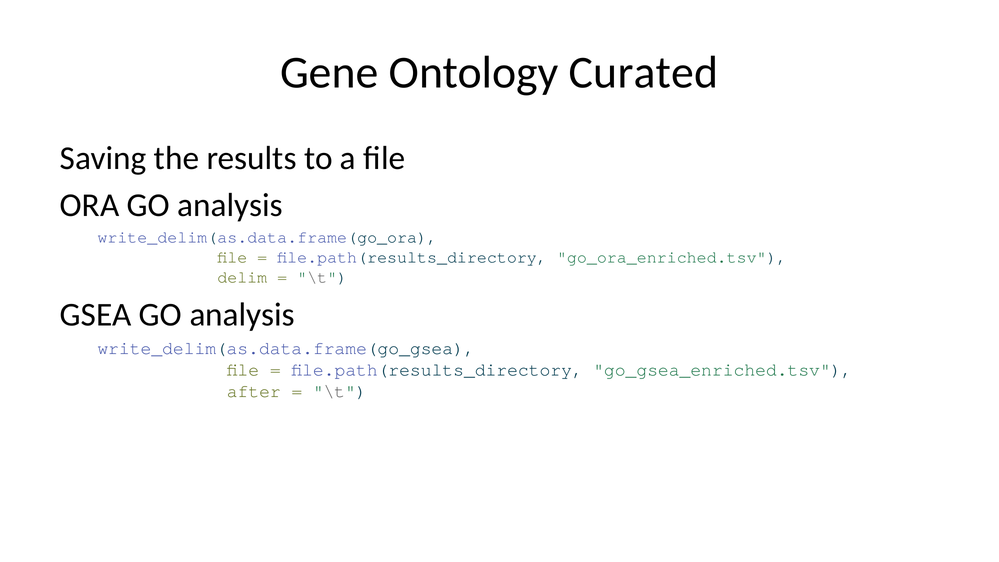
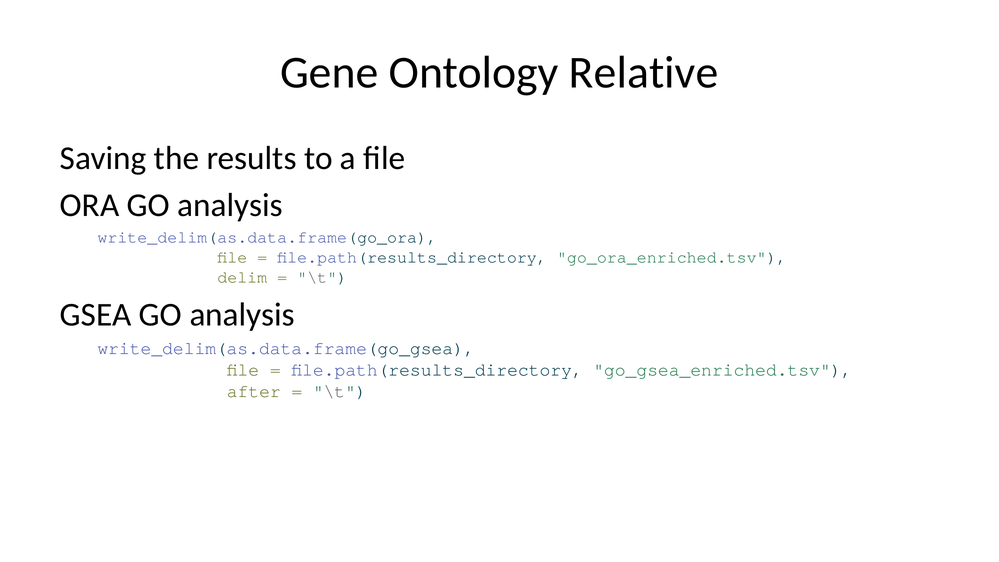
Curated: Curated -> Relative
